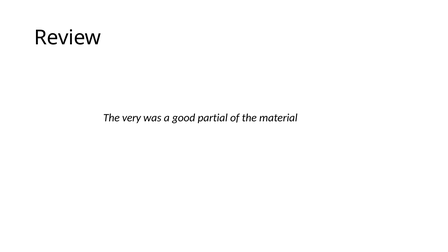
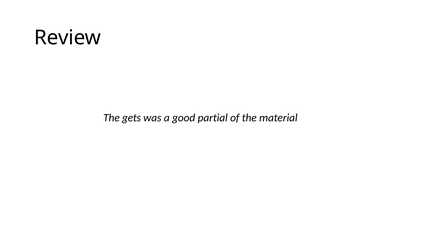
very: very -> gets
